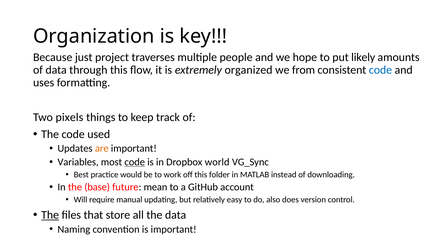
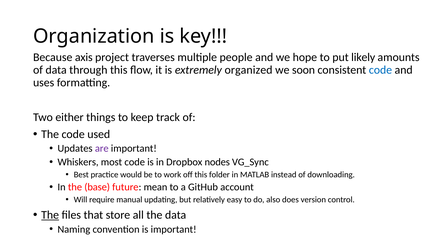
just: just -> axis
from: from -> soon
pixels: pixels -> either
are colour: orange -> purple
Variables: Variables -> Whiskers
code at (135, 162) underline: present -> none
world: world -> nodes
